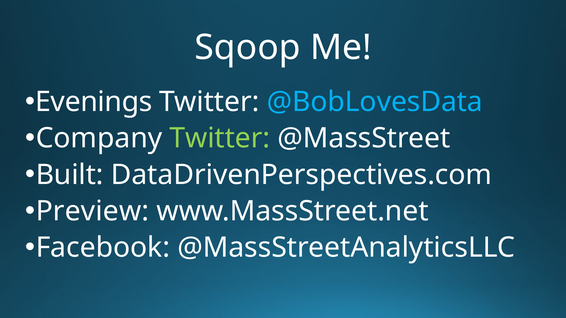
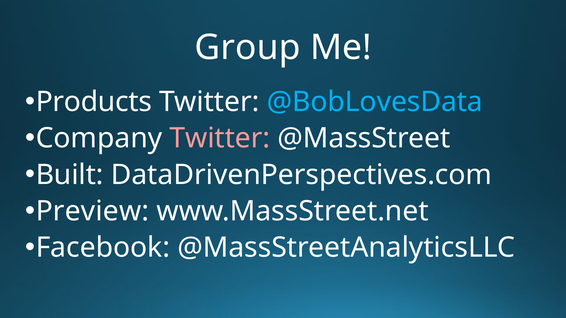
Sqoop: Sqoop -> Group
Evenings: Evenings -> Products
Twitter at (220, 138) colour: light green -> pink
